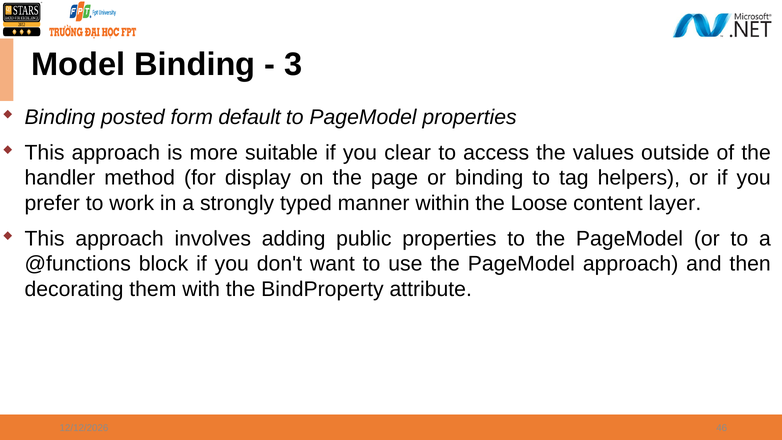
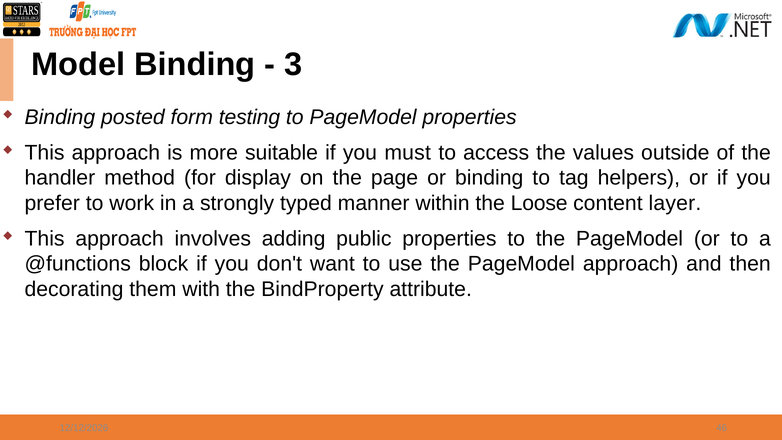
default: default -> testing
clear: clear -> must
